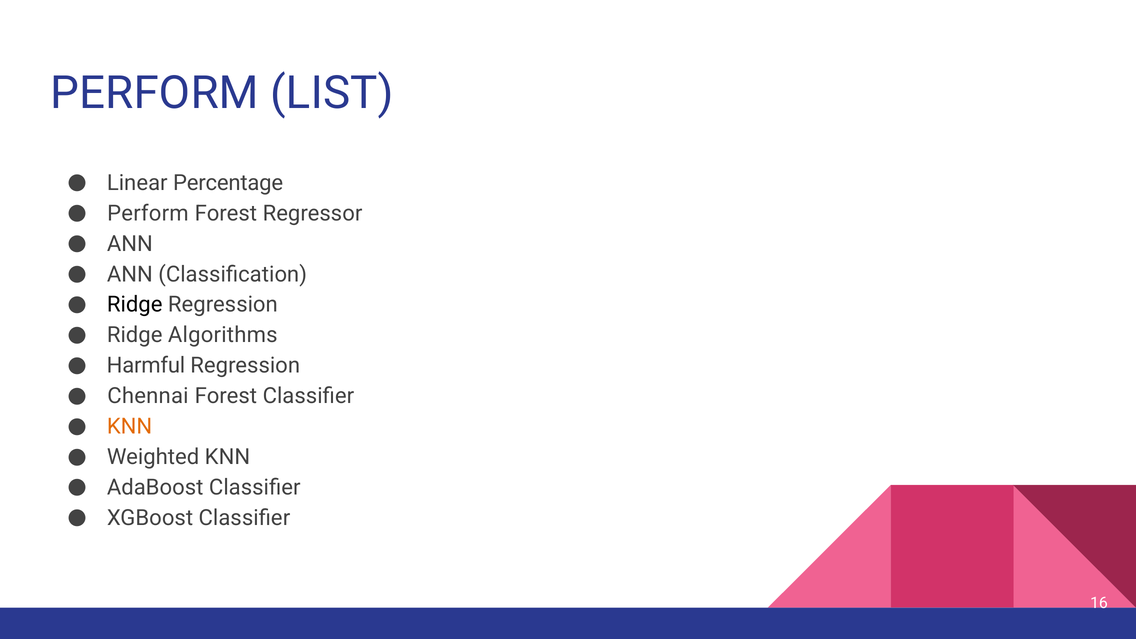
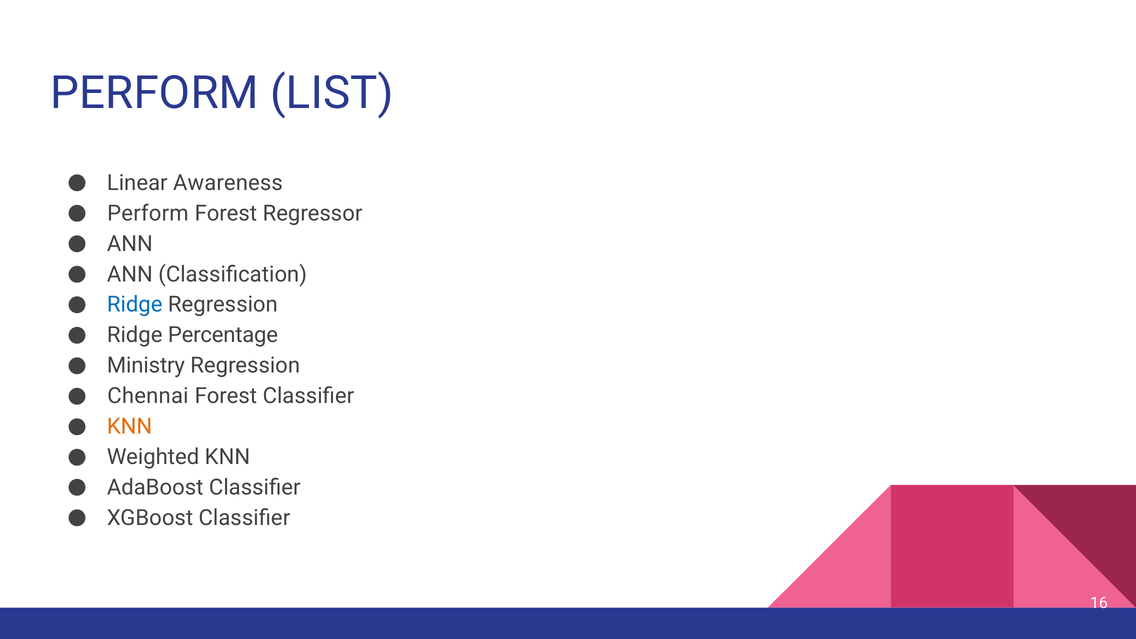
Percentage: Percentage -> Awareness
Ridge at (135, 305) colour: black -> blue
Algorithms: Algorithms -> Percentage
Harmful: Harmful -> Ministry
